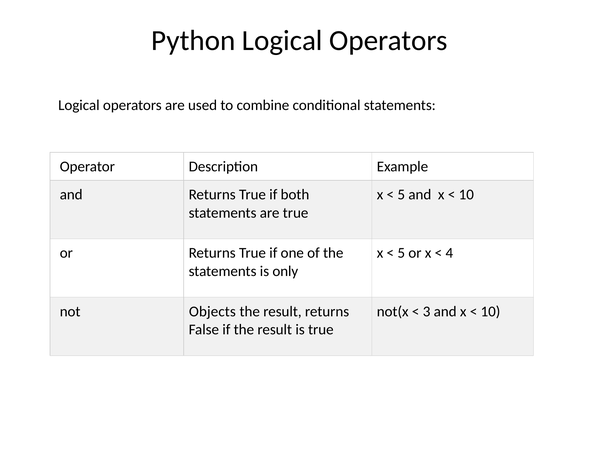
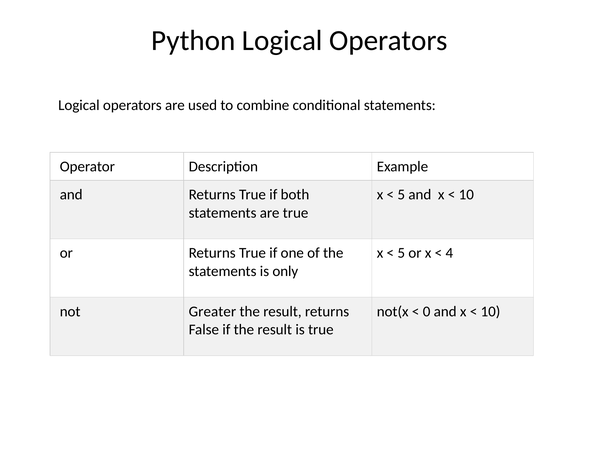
Objects: Objects -> Greater
3: 3 -> 0
